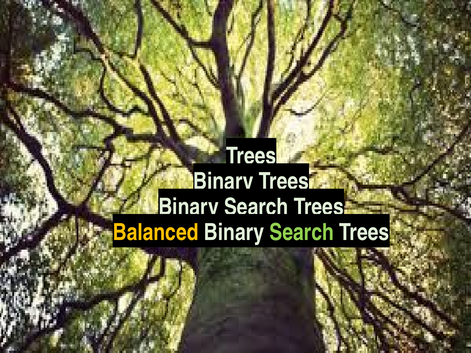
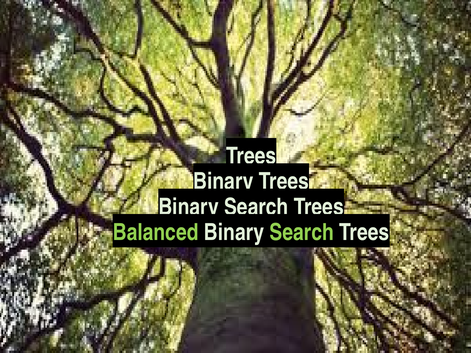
Balanced colour: yellow -> light green
